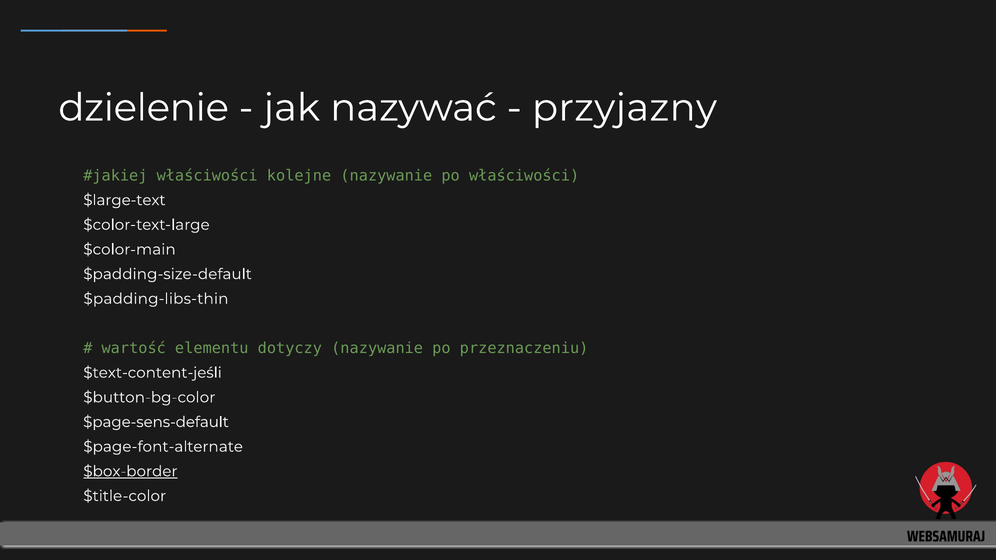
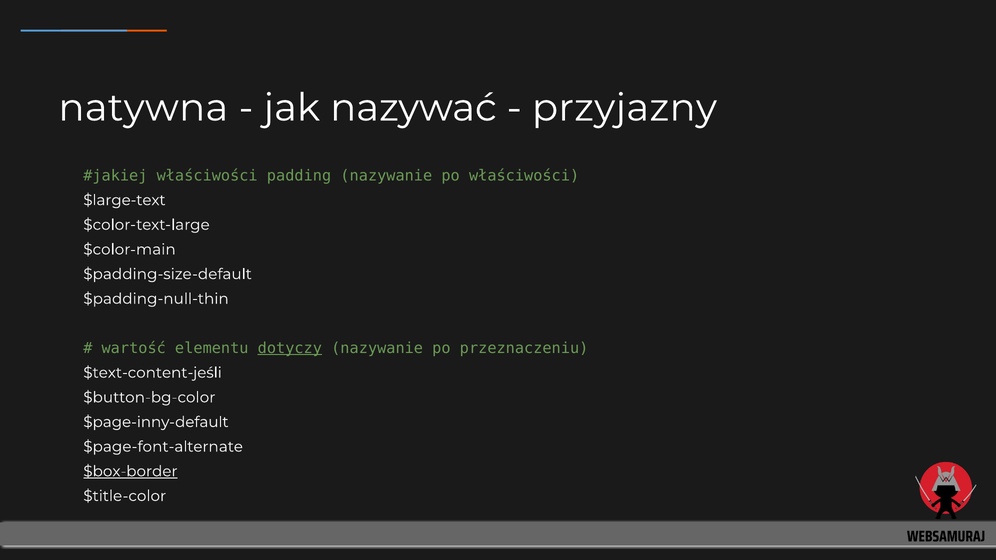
dzielenie: dzielenie -> natywna
kolejne: kolejne -> padding
$padding-libs-thin: $padding-libs-thin -> $padding-null-thin
dotyczy underline: none -> present
$page-sens-default: $page-sens-default -> $page-inny-default
